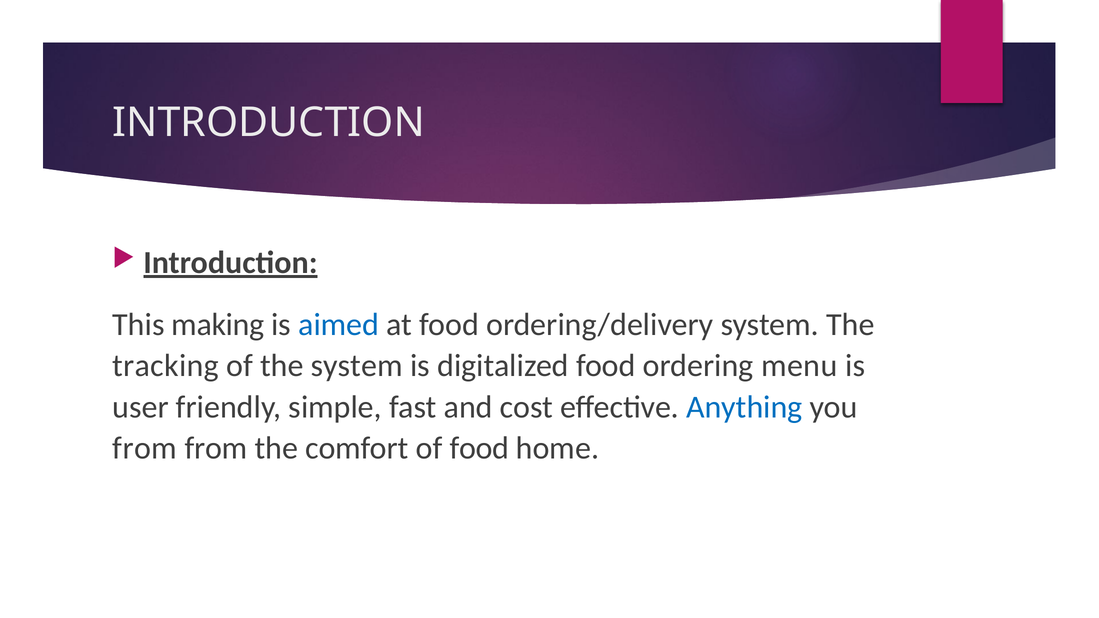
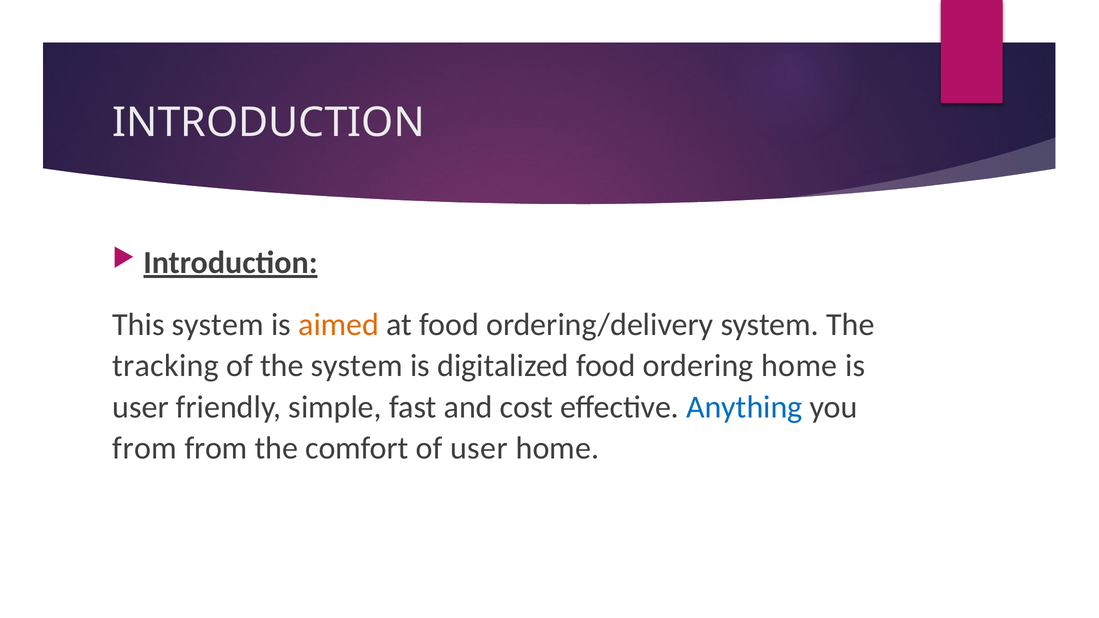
This making: making -> system
aimed colour: blue -> orange
ordering menu: menu -> home
of food: food -> user
